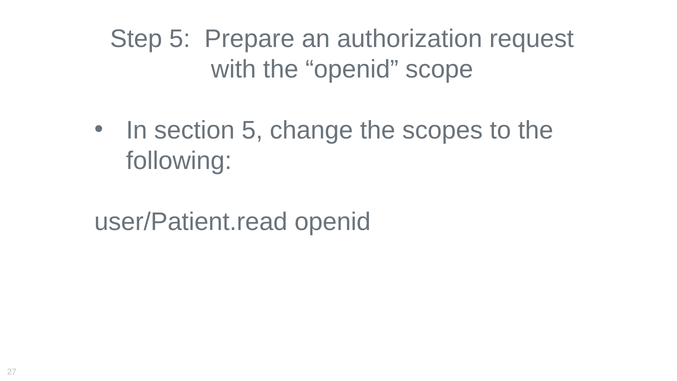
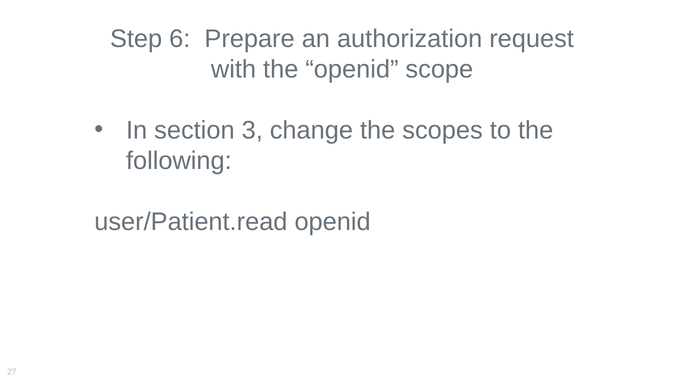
Step 5: 5 -> 6
section 5: 5 -> 3
